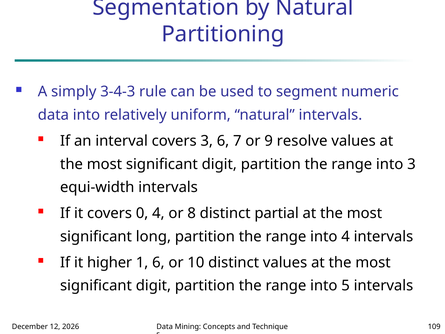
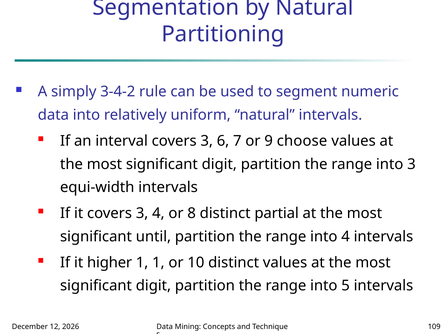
3-4-3: 3-4-3 -> 3-4-2
resolve: resolve -> choose
it covers 0: 0 -> 3
long: long -> until
1 6: 6 -> 1
